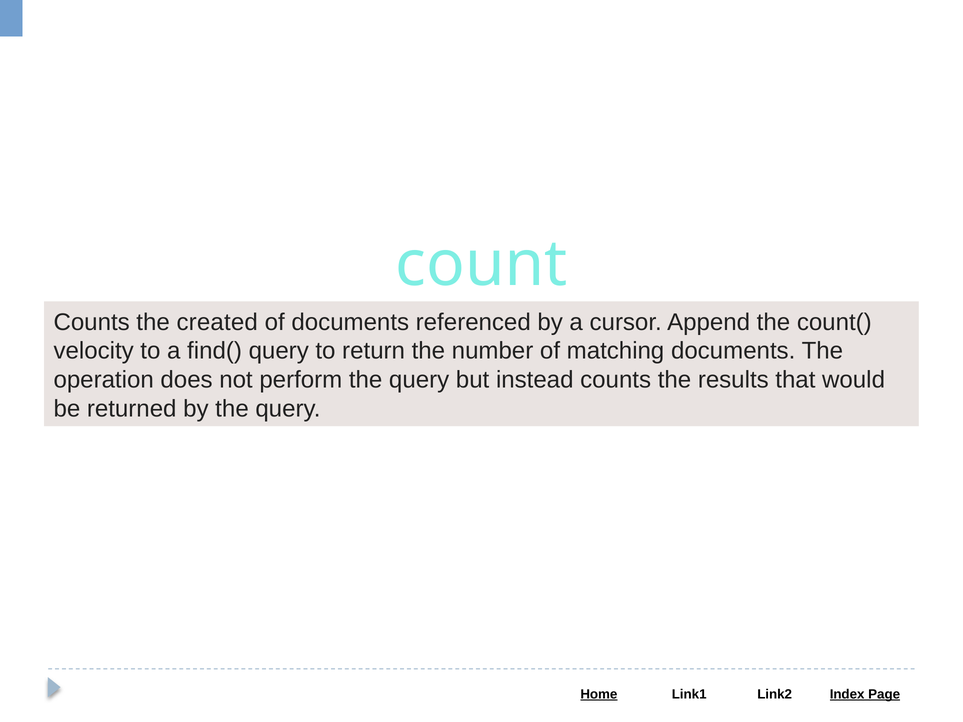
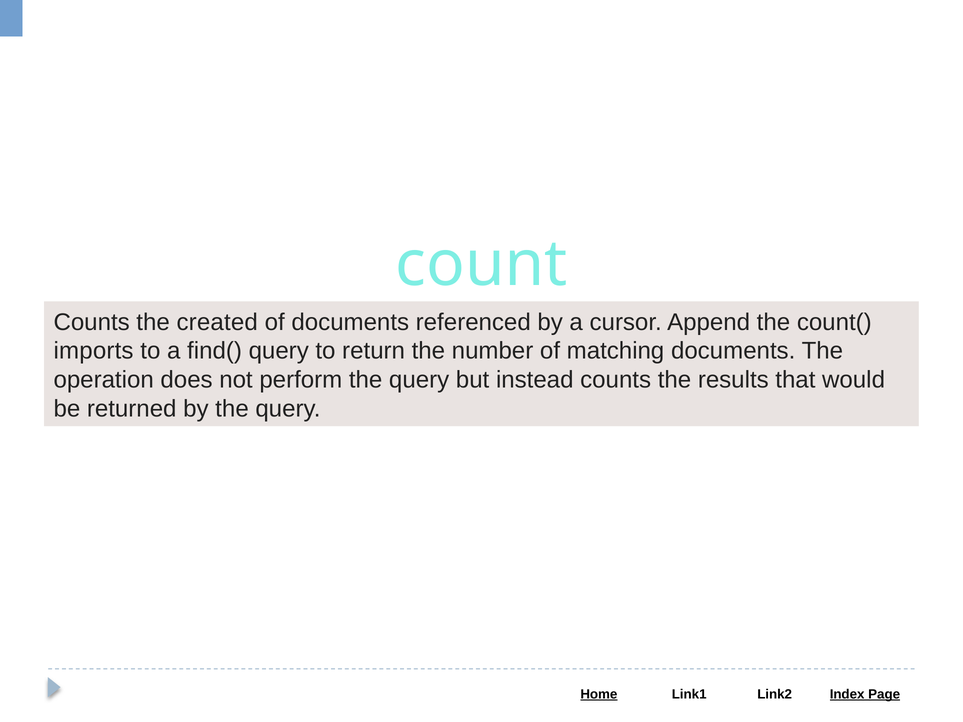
velocity: velocity -> imports
